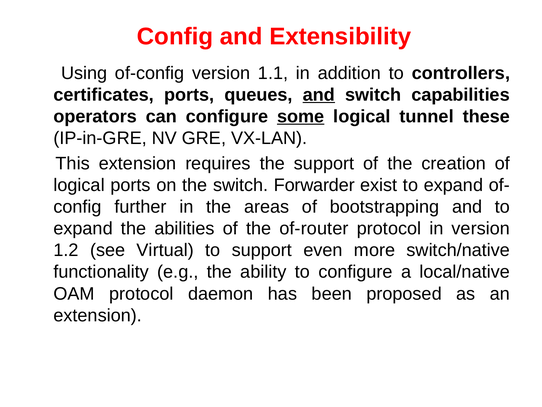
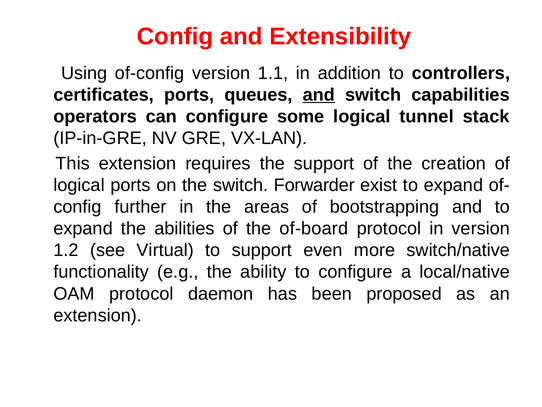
some underline: present -> none
these: these -> stack
of-router: of-router -> of-board
